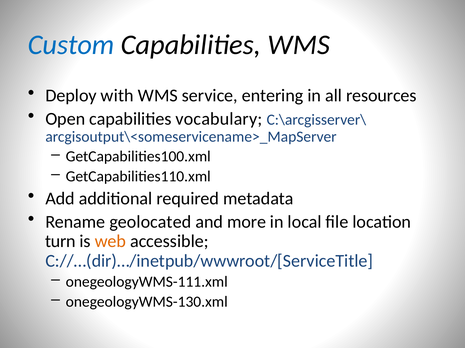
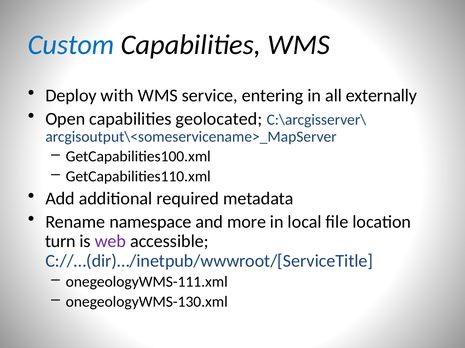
resources: resources -> externally
vocabulary: vocabulary -> geolocated
geolocated: geolocated -> namespace
web colour: orange -> purple
